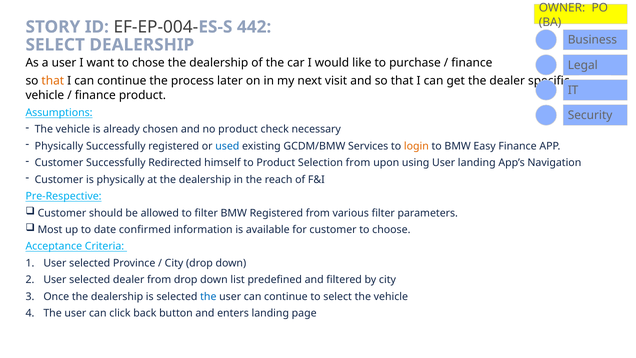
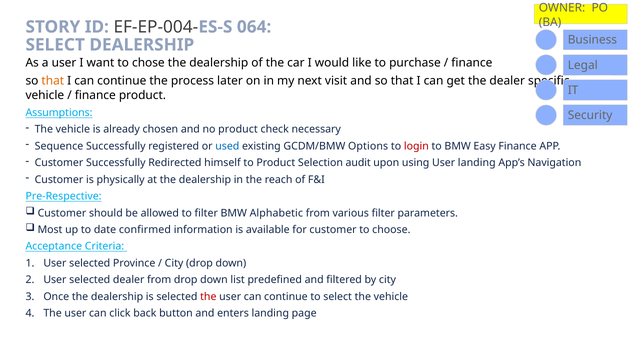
442: 442 -> 064
Physically at (59, 146): Physically -> Sequence
Services: Services -> Options
login colour: orange -> red
Selection from: from -> audit
BMW Registered: Registered -> Alphabetic
the at (208, 296) colour: blue -> red
